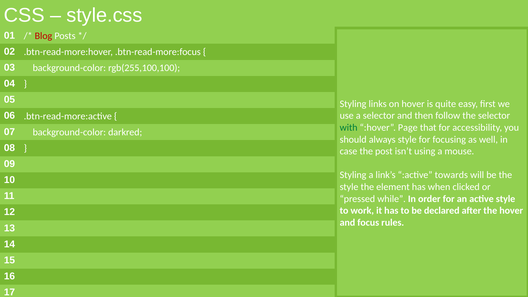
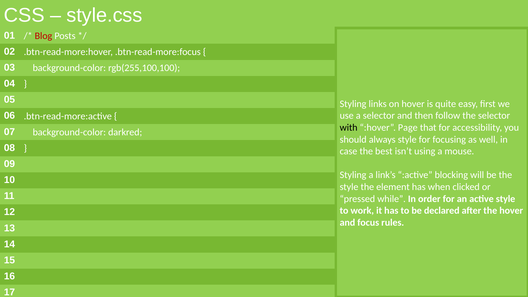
with colour: green -> black
post: post -> best
towards: towards -> blocking
